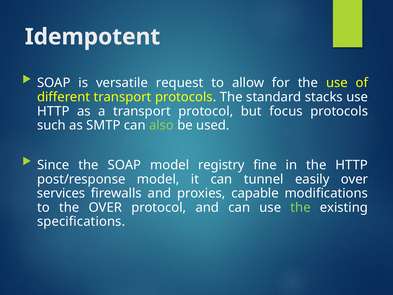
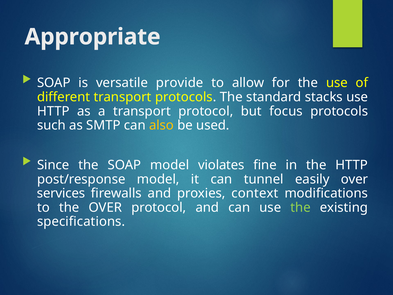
Idempotent: Idempotent -> Appropriate
request: request -> provide
also colour: light green -> yellow
registry: registry -> violates
capable: capable -> context
